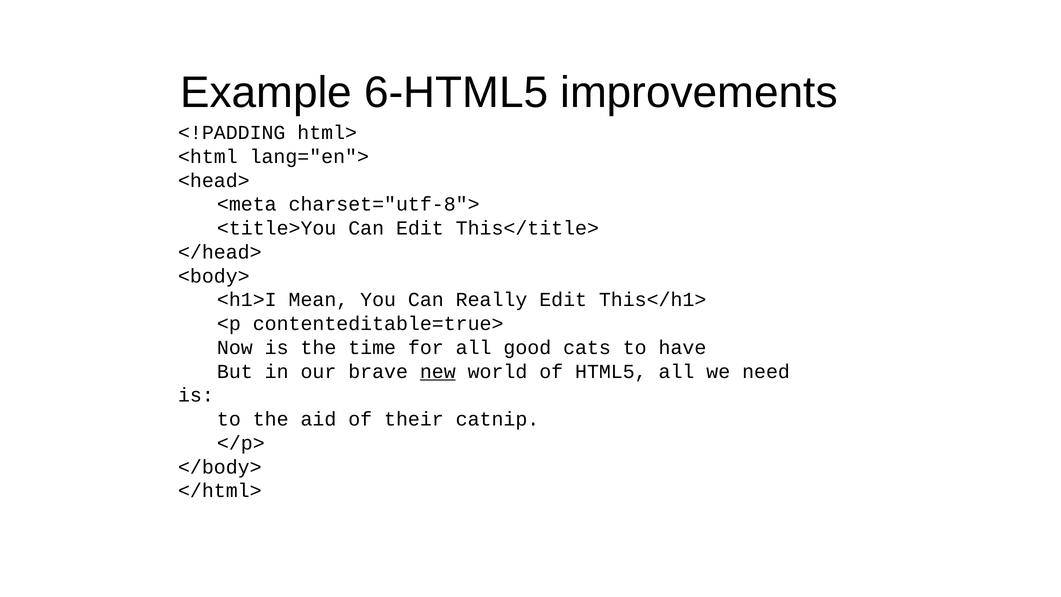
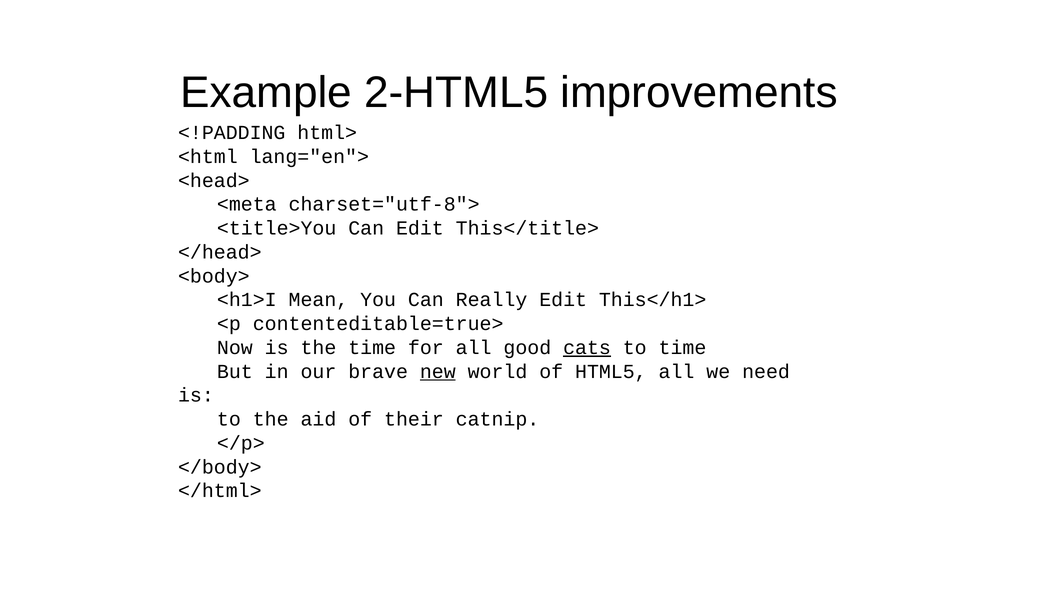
6-HTML5: 6-HTML5 -> 2-HTML5
cats underline: none -> present
to have: have -> time
